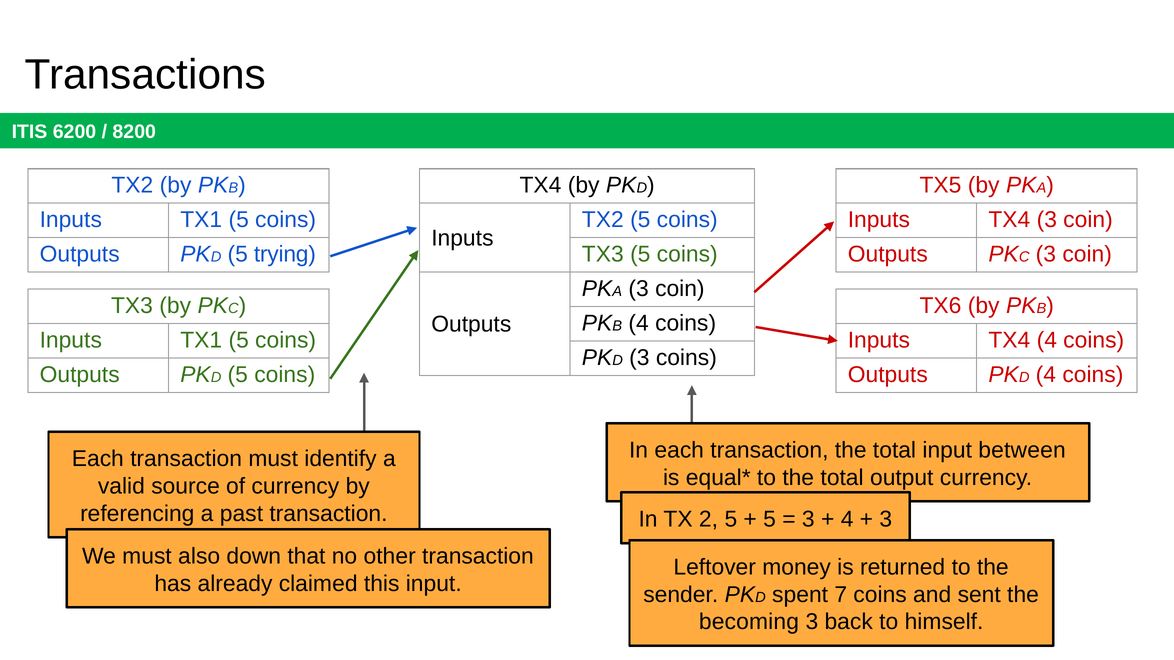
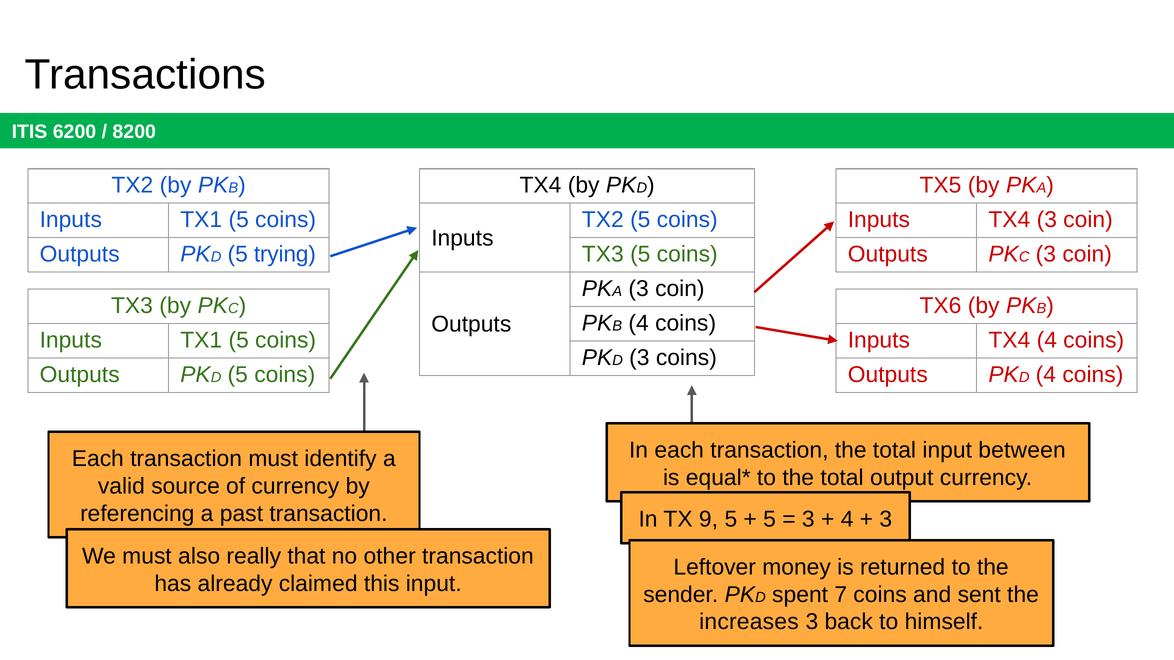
2: 2 -> 9
down: down -> really
becoming: becoming -> increases
